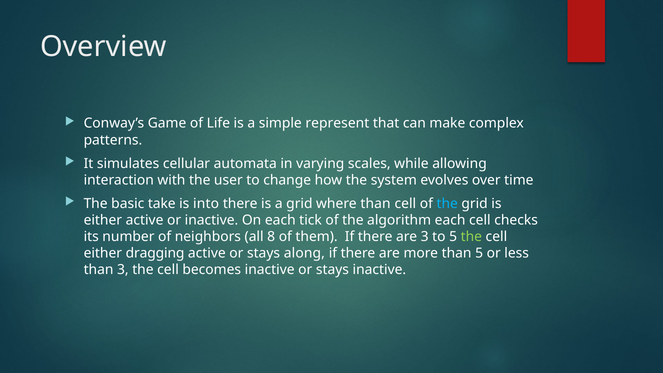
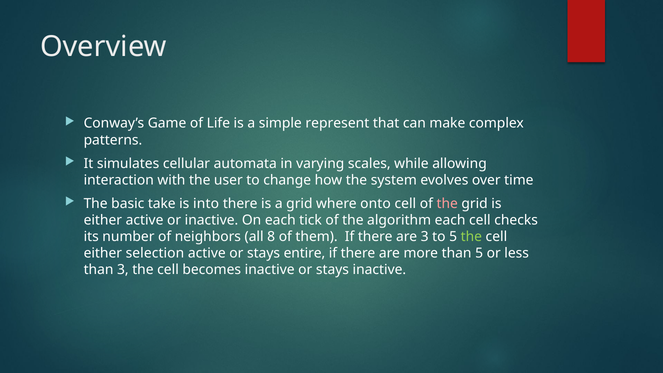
where than: than -> onto
the at (447, 204) colour: light blue -> pink
dragging: dragging -> selection
along: along -> entire
